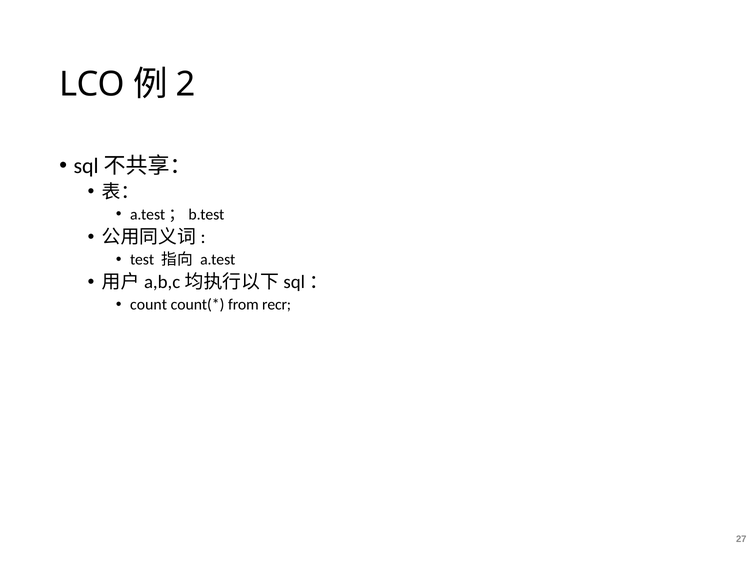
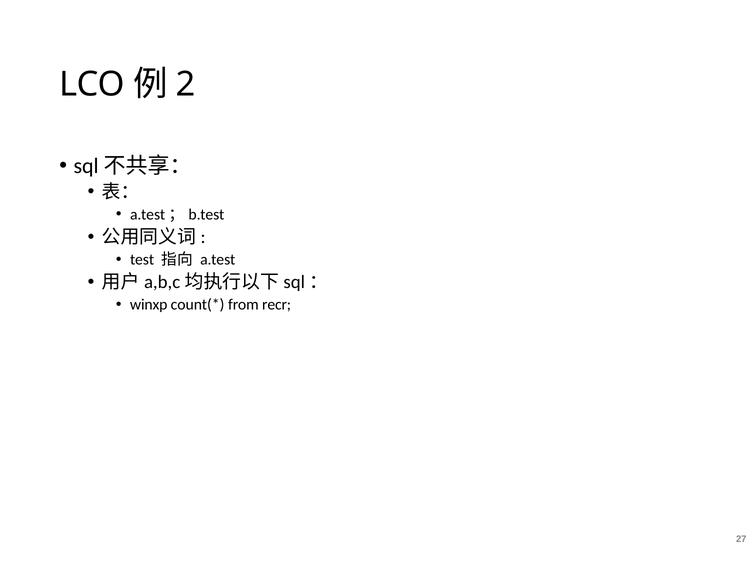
count: count -> winxp
